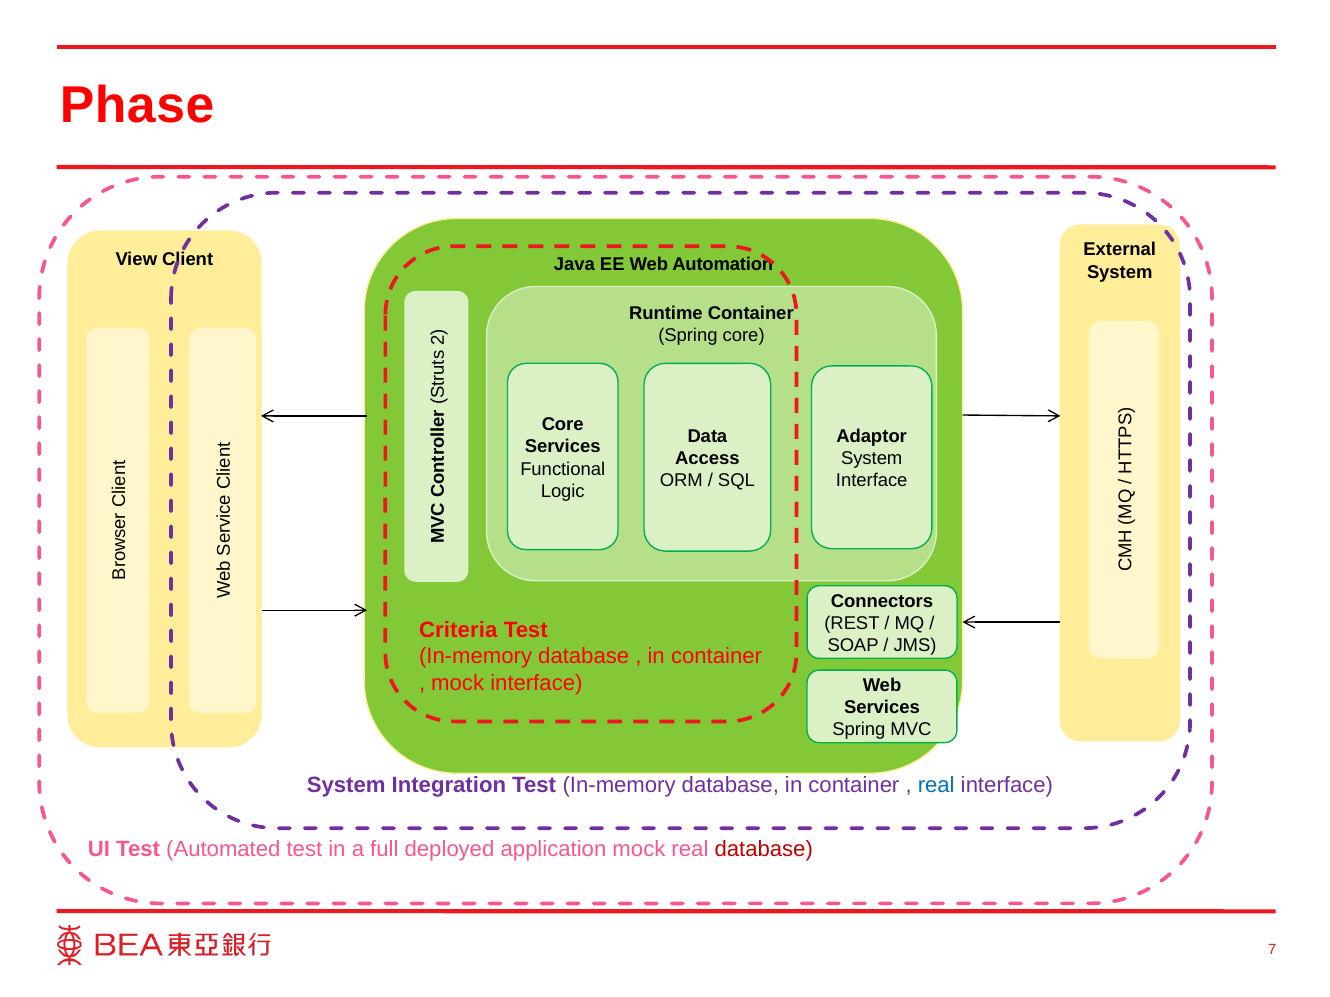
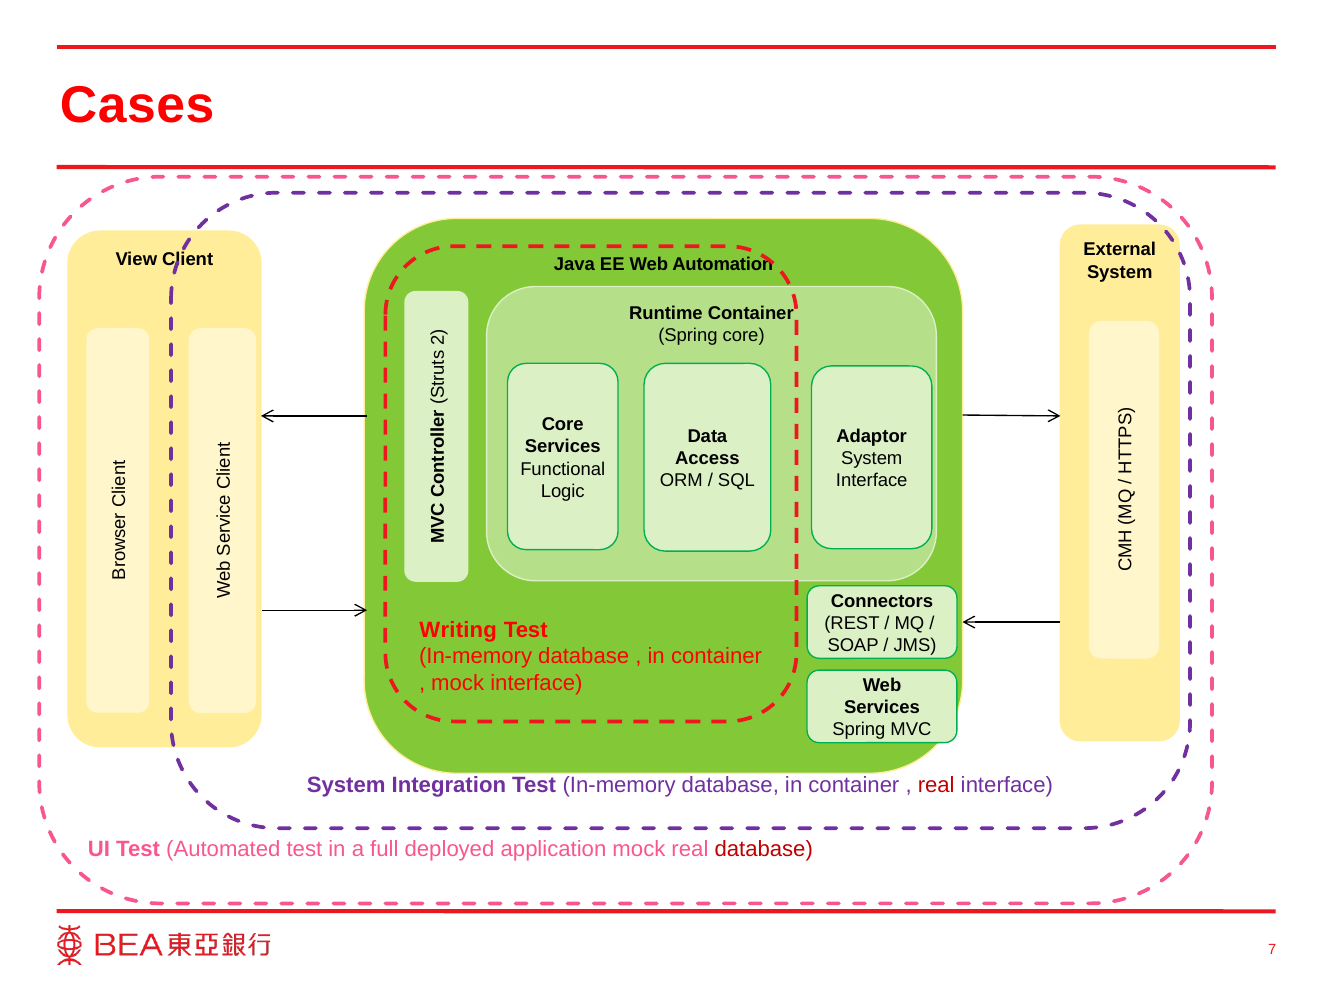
Phase: Phase -> Cases
Criteria: Criteria -> Writing
real at (936, 786) colour: blue -> red
